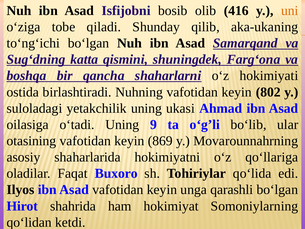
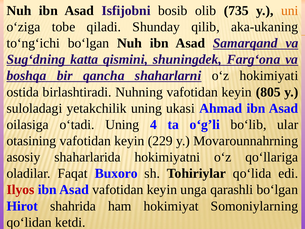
416: 416 -> 735
802: 802 -> 805
9: 9 -> 4
869: 869 -> 229
Ilyos colour: black -> red
